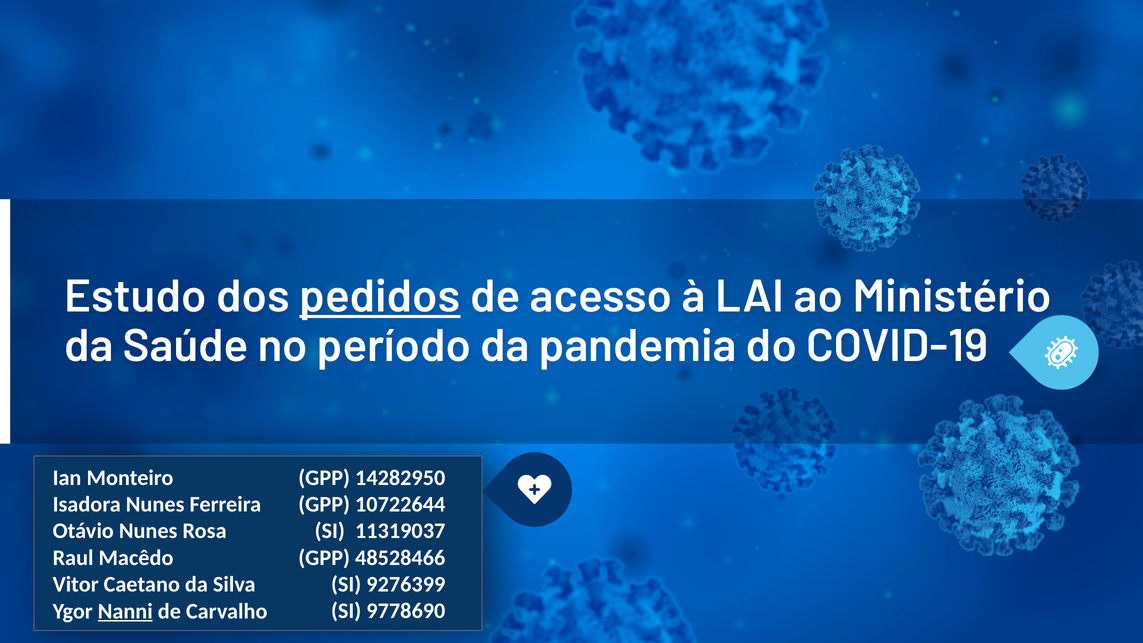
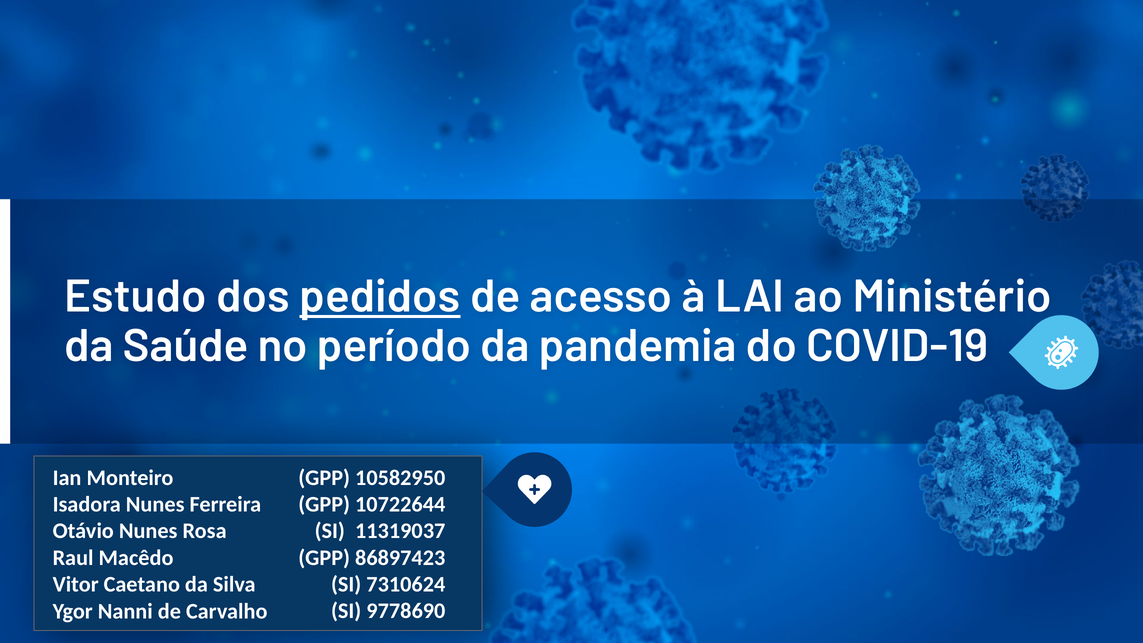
14282950: 14282950 -> 10582950
48528466: 48528466 -> 86897423
9276399: 9276399 -> 7310624
Nanni underline: present -> none
